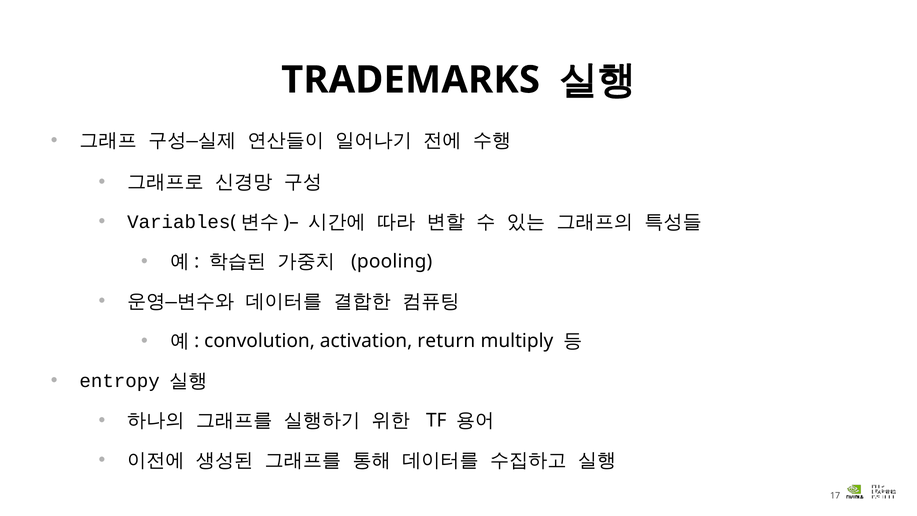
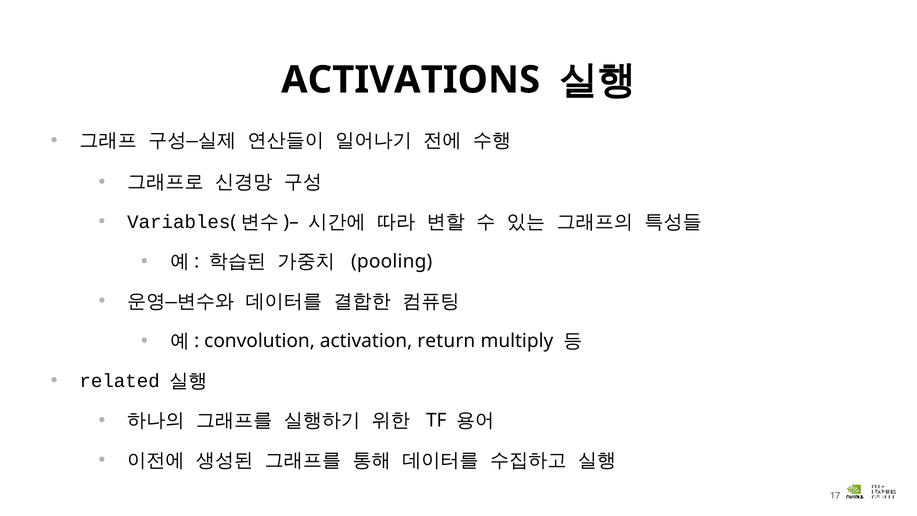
TRADEMARKS: TRADEMARKS -> ACTIVATIONS
entropy: entropy -> related
